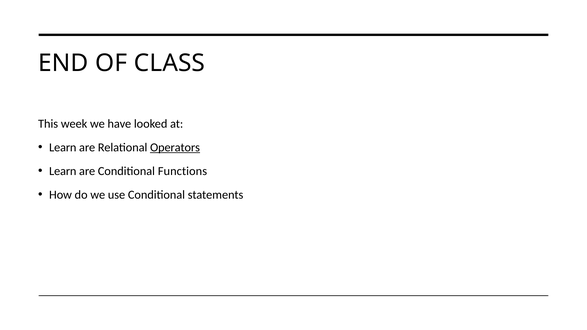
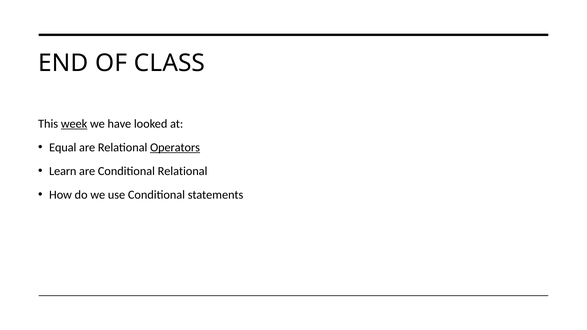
week underline: none -> present
Learn at (63, 147): Learn -> Equal
Conditional Functions: Functions -> Relational
